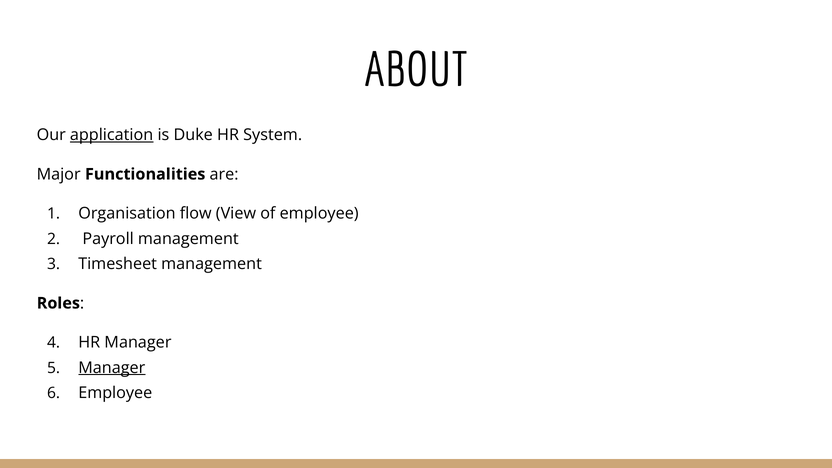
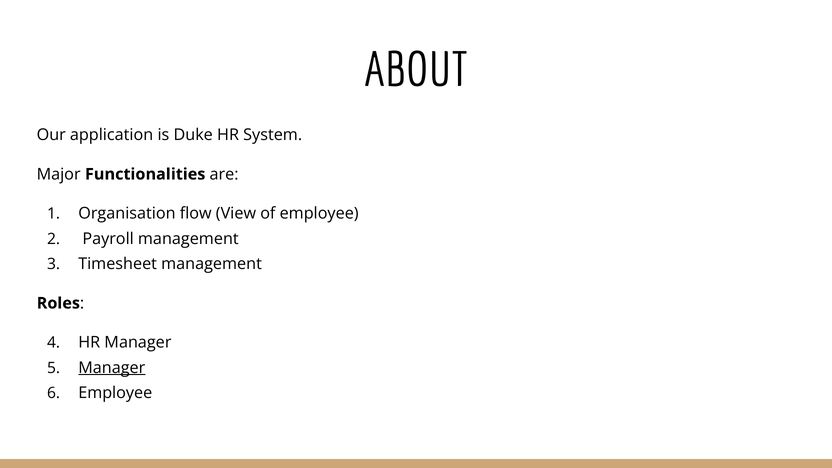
application underline: present -> none
